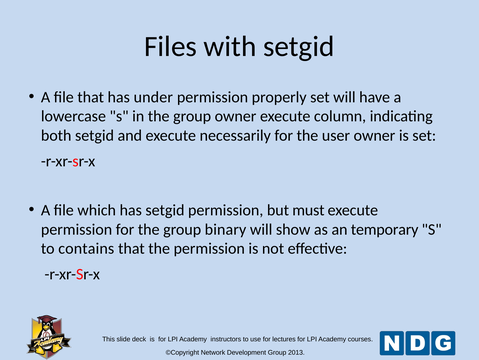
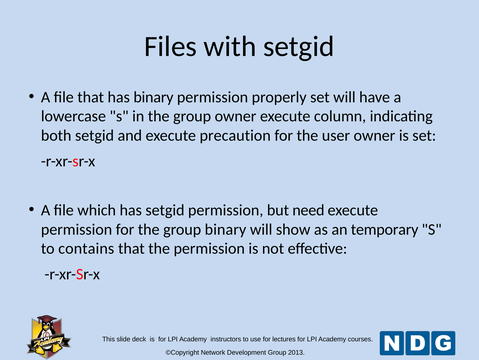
has under: under -> binary
necessarily: necessarily -> precaution
must: must -> need
